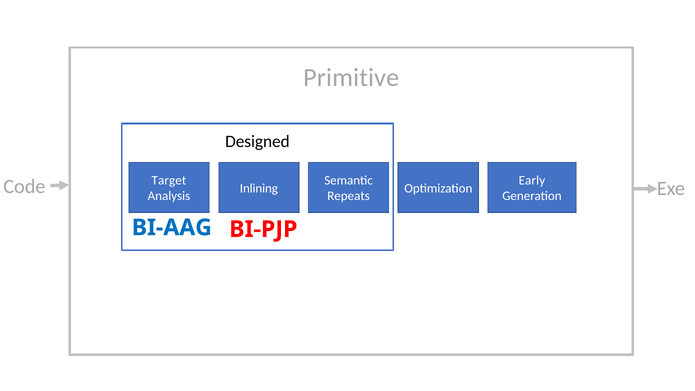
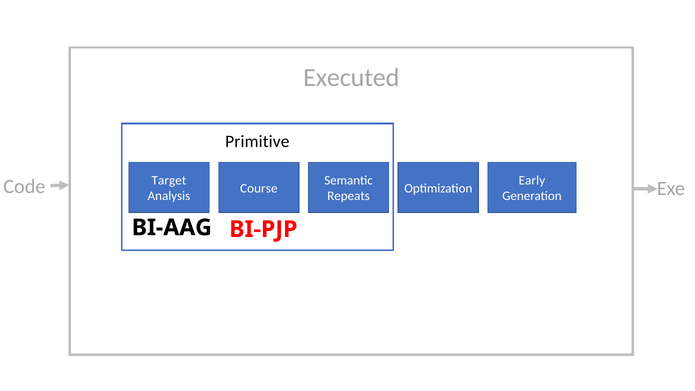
Primitive: Primitive -> Executed
Designed: Designed -> Primitive
Inlining: Inlining -> Course
BI-AAG colour: blue -> black
